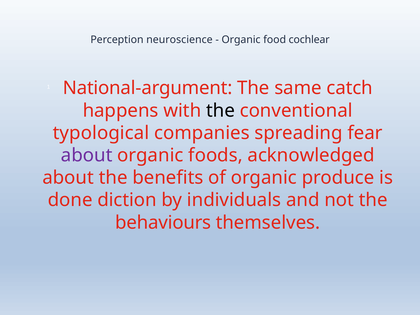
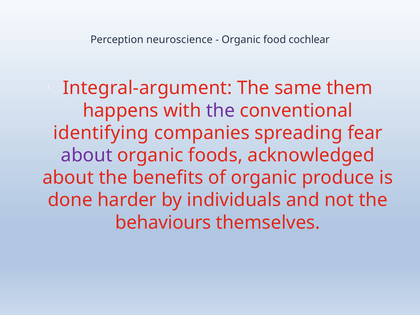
National-argument: National-argument -> Integral-argument
catch: catch -> them
the at (220, 111) colour: black -> purple
typological: typological -> identifying
diction: diction -> harder
